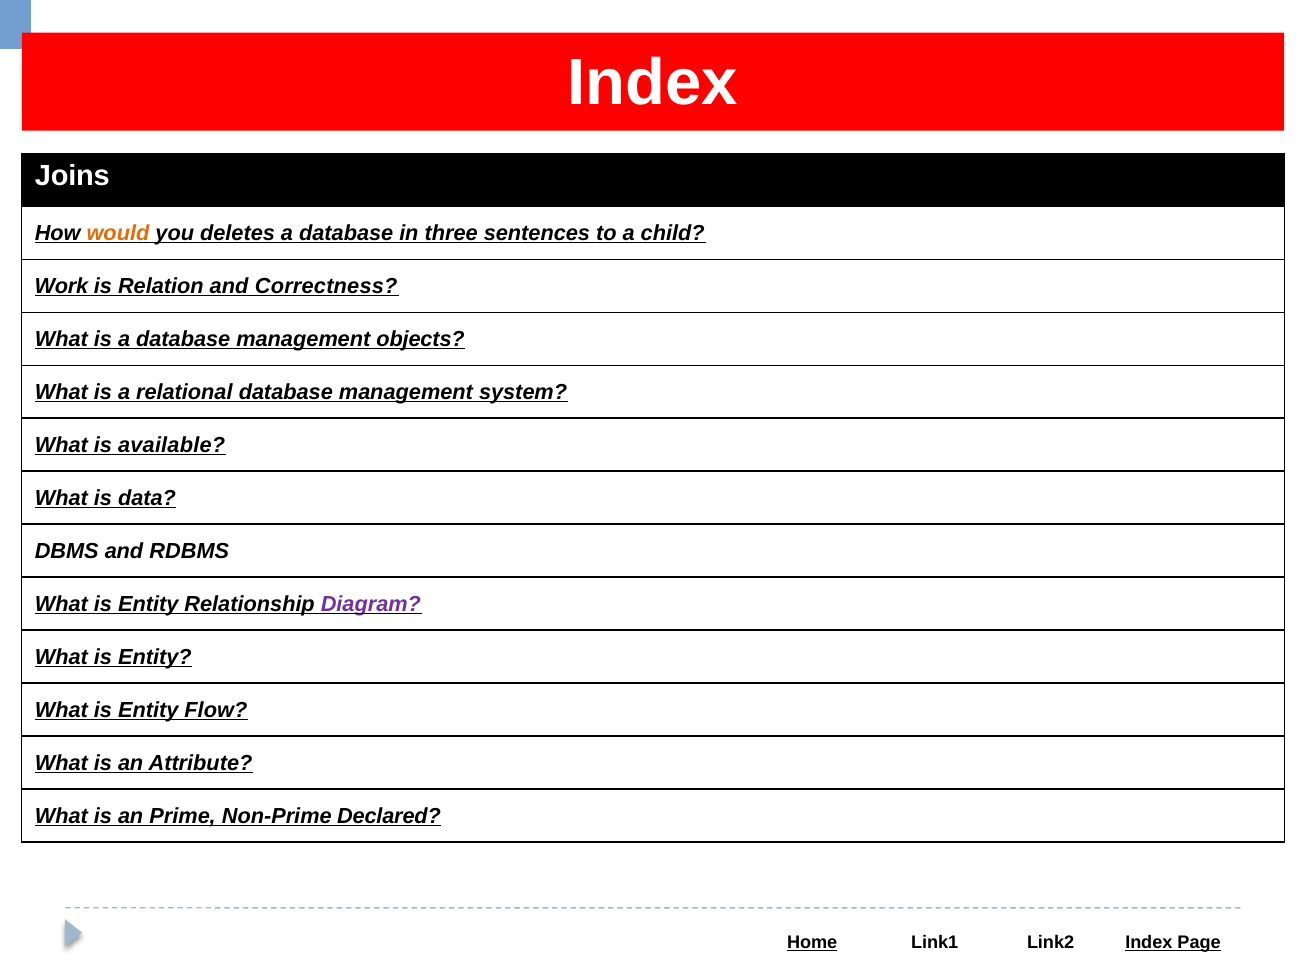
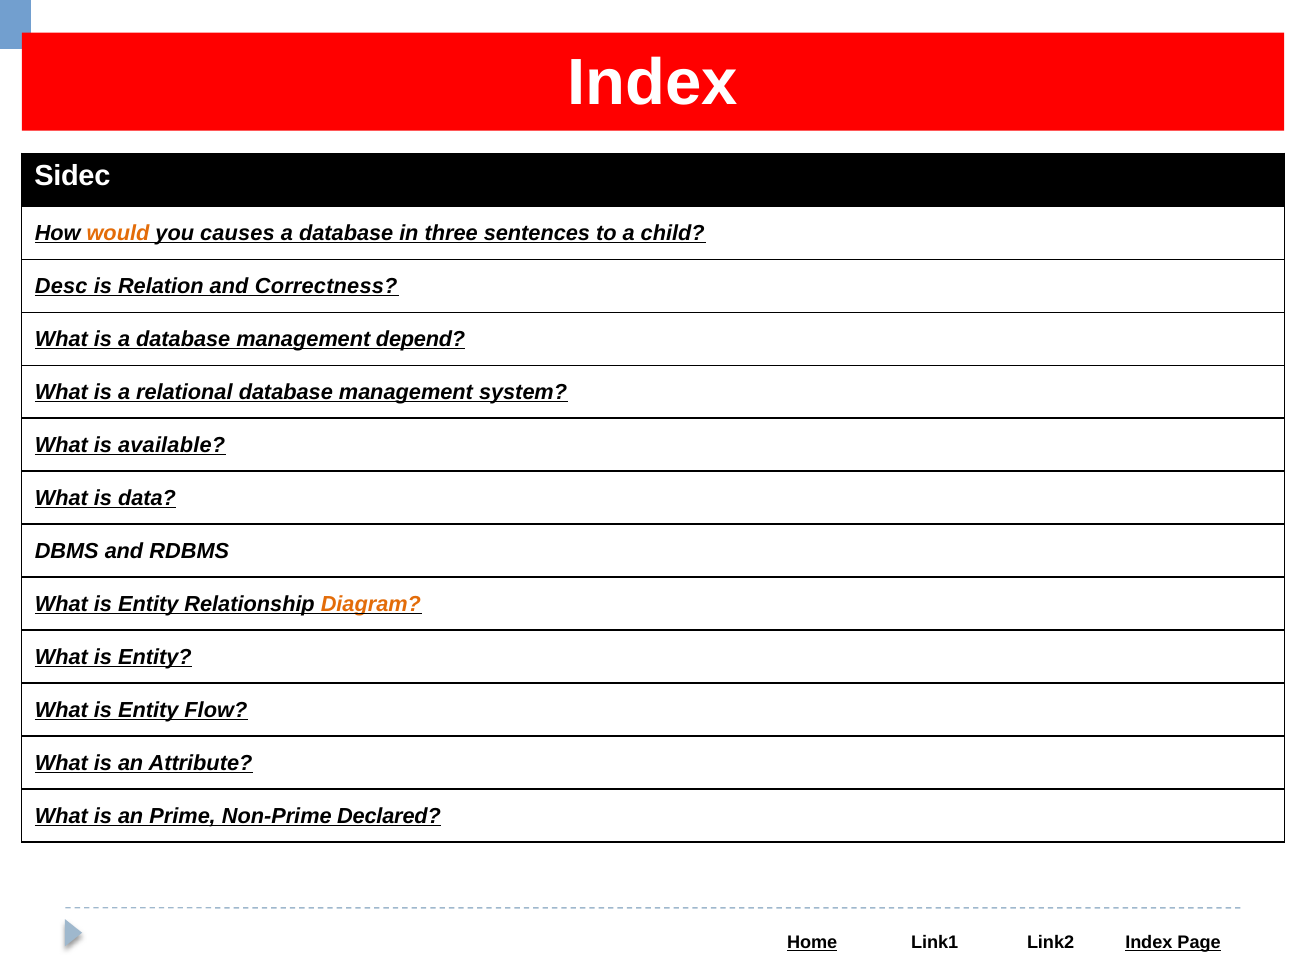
Joins: Joins -> Sidec
deletes: deletes -> causes
Work: Work -> Desc
objects: objects -> depend
Diagram colour: purple -> orange
